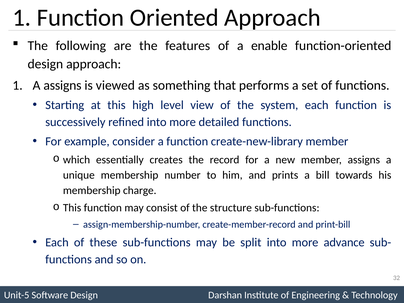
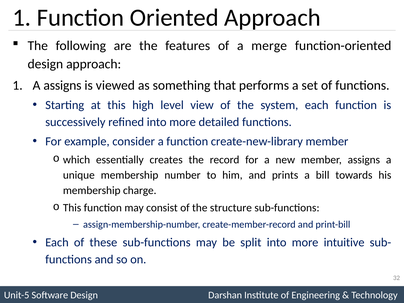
enable: enable -> merge
advance: advance -> intuitive
